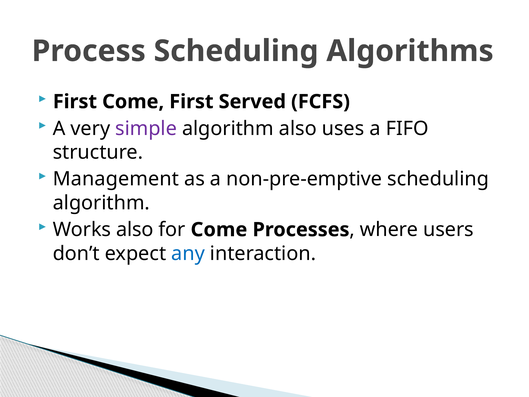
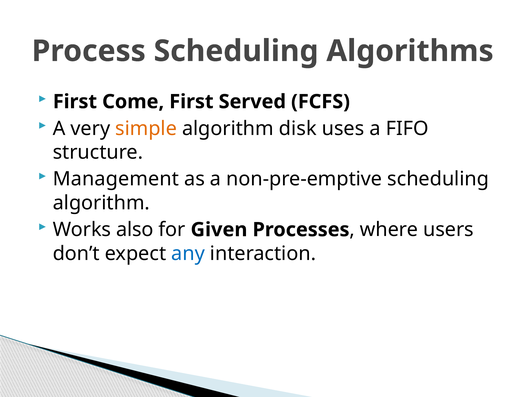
simple colour: purple -> orange
algorithm also: also -> disk
for Come: Come -> Given
